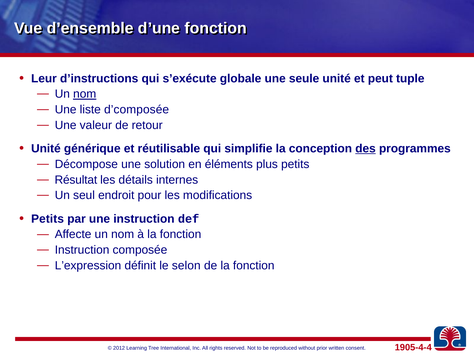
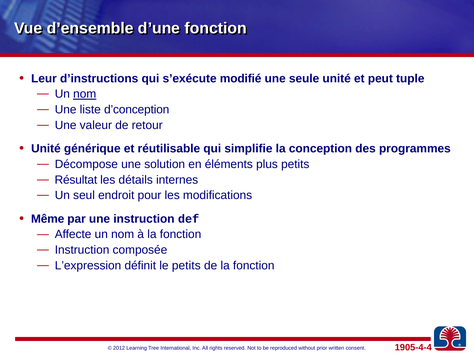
globale: globale -> modifié
d’composée: d’composée -> d’conception
des underline: present -> none
Petits at (48, 219): Petits -> Même
le selon: selon -> petits
